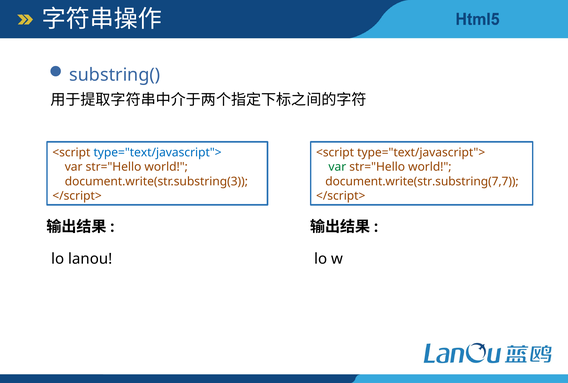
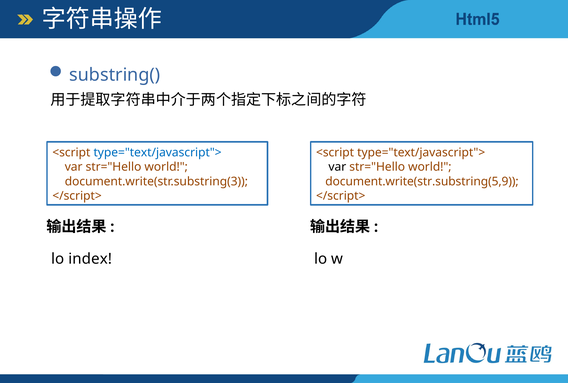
var at (337, 167) colour: green -> black
document.write(str.substring(7,7: document.write(str.substring(7,7 -> document.write(str.substring(5,9
lanou: lanou -> index
